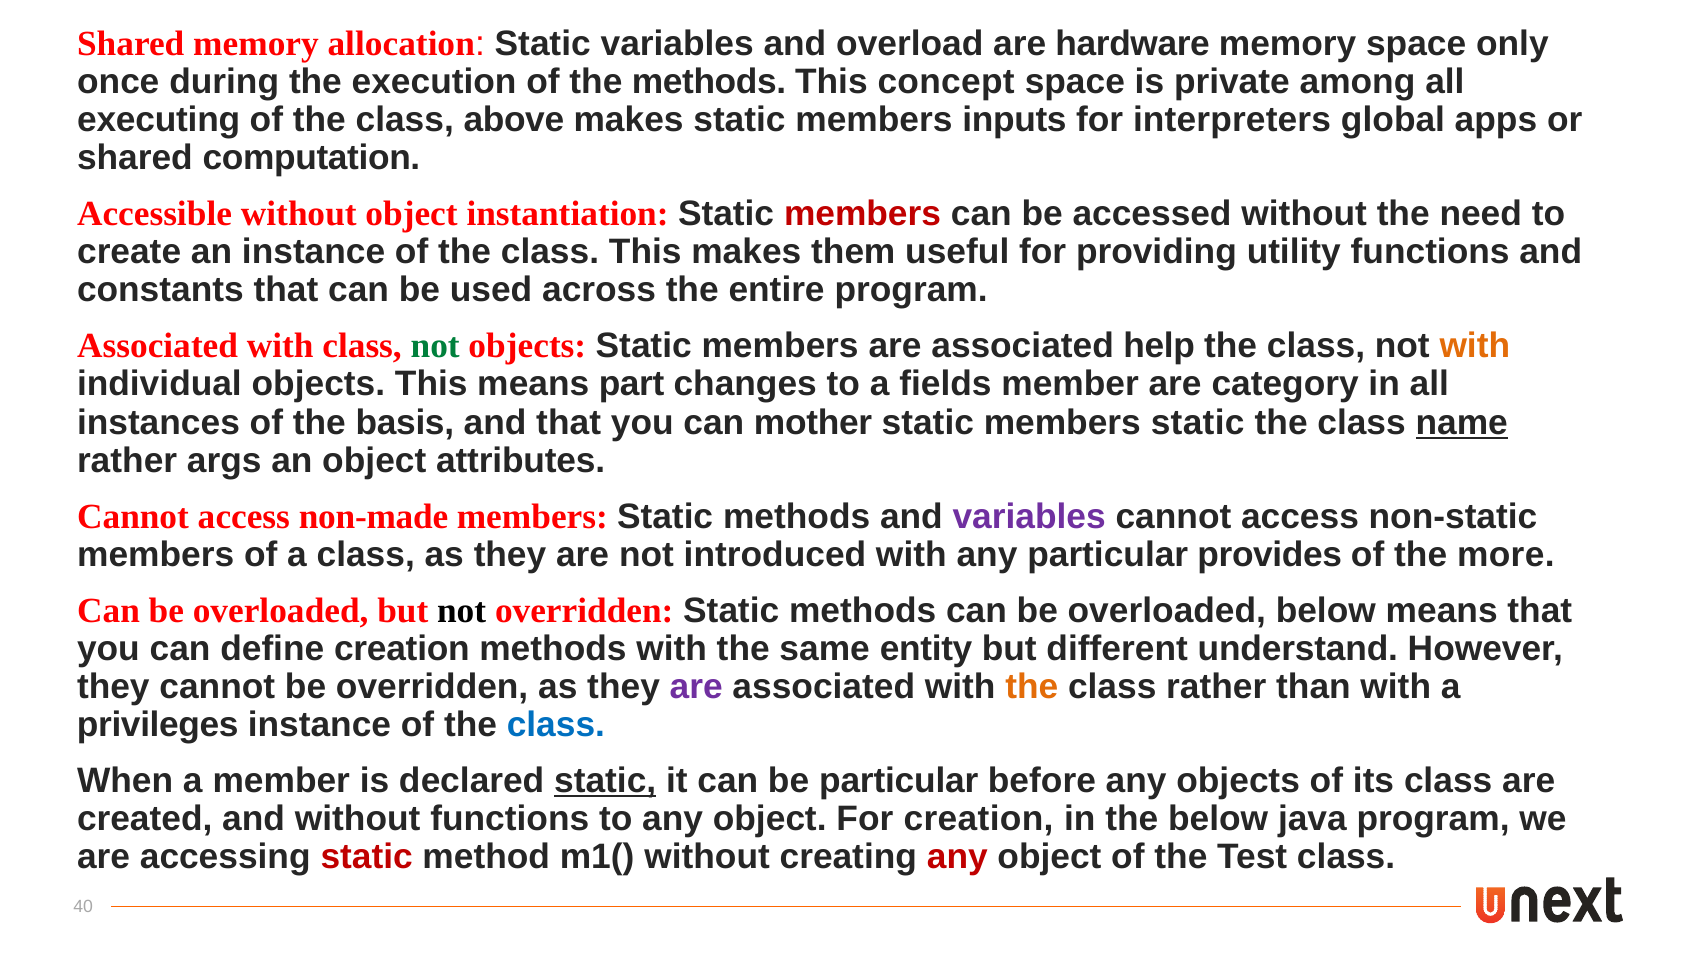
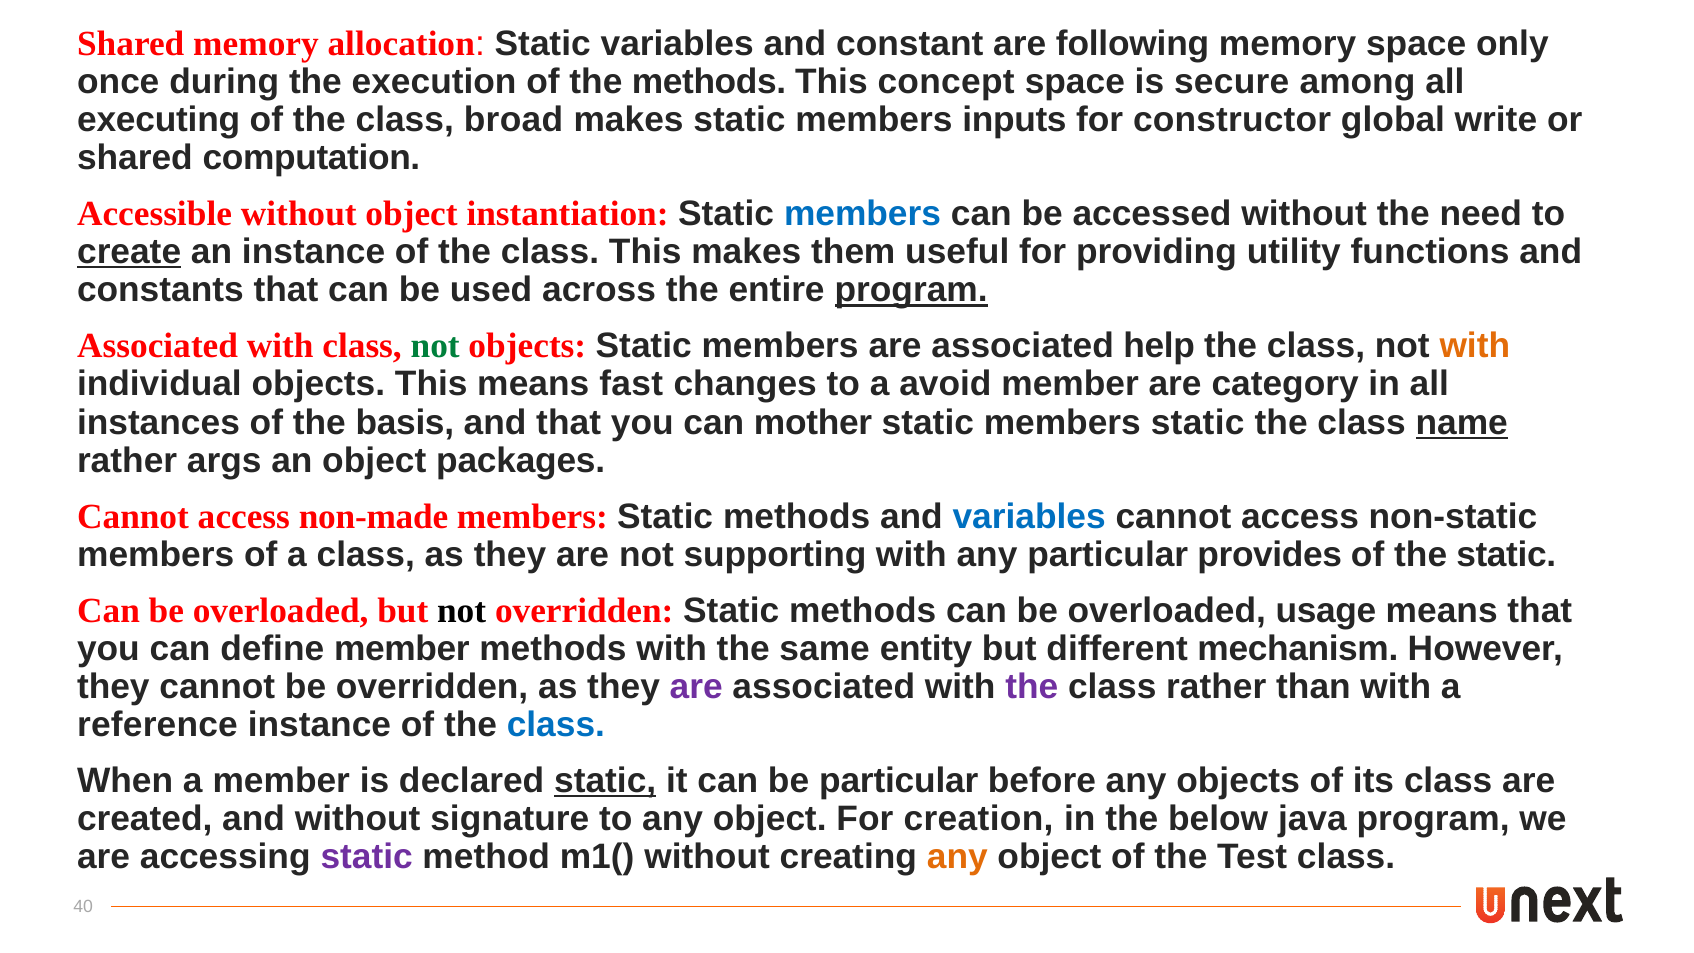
overload: overload -> constant
hardware: hardware -> following
private: private -> secure
above: above -> broad
interpreters: interpreters -> constructor
apps: apps -> write
members at (863, 214) colour: red -> blue
create underline: none -> present
program at (911, 290) underline: none -> present
part: part -> fast
fields: fields -> avoid
attributes: attributes -> packages
variables at (1029, 516) colour: purple -> blue
introduced: introduced -> supporting
the more: more -> static
overloaded below: below -> usage
define creation: creation -> member
understand: understand -> mechanism
the at (1032, 687) colour: orange -> purple
privileges: privileges -> reference
without functions: functions -> signature
static at (367, 857) colour: red -> purple
any at (957, 857) colour: red -> orange
